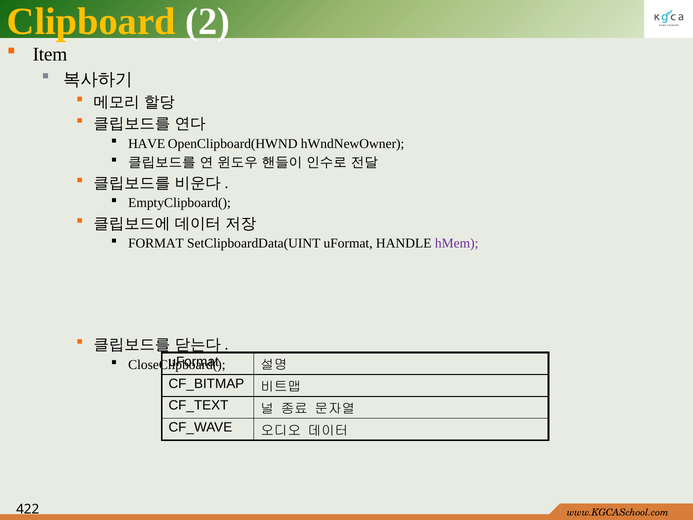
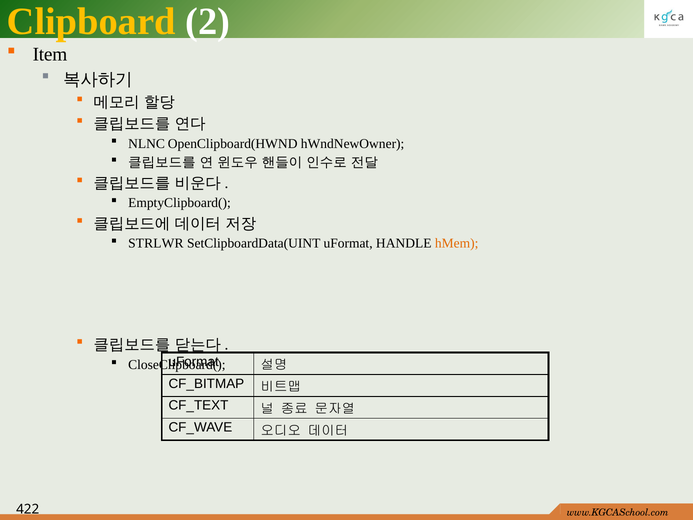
HAVE: HAVE -> NLNC
FORMAT: FORMAT -> STRLWR
hMem colour: purple -> orange
